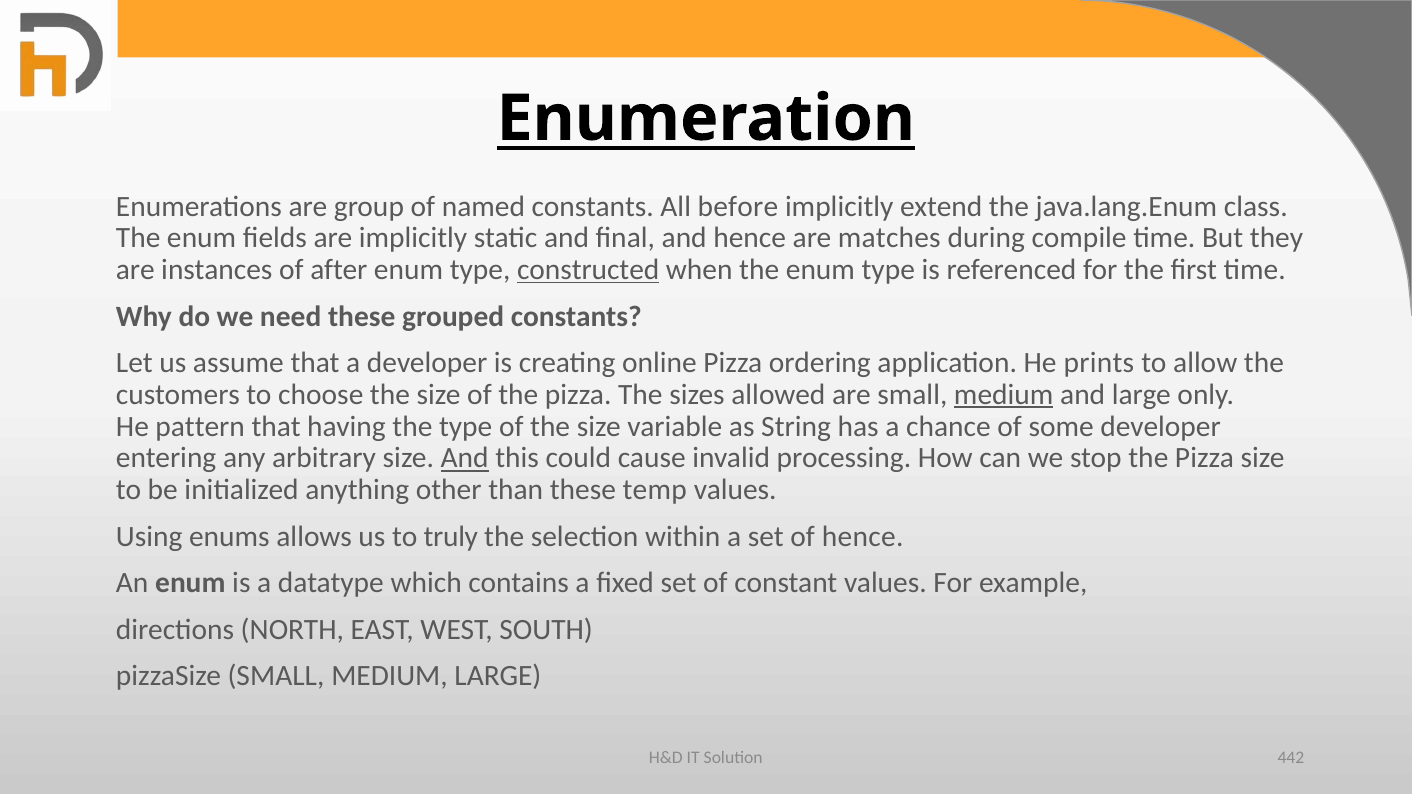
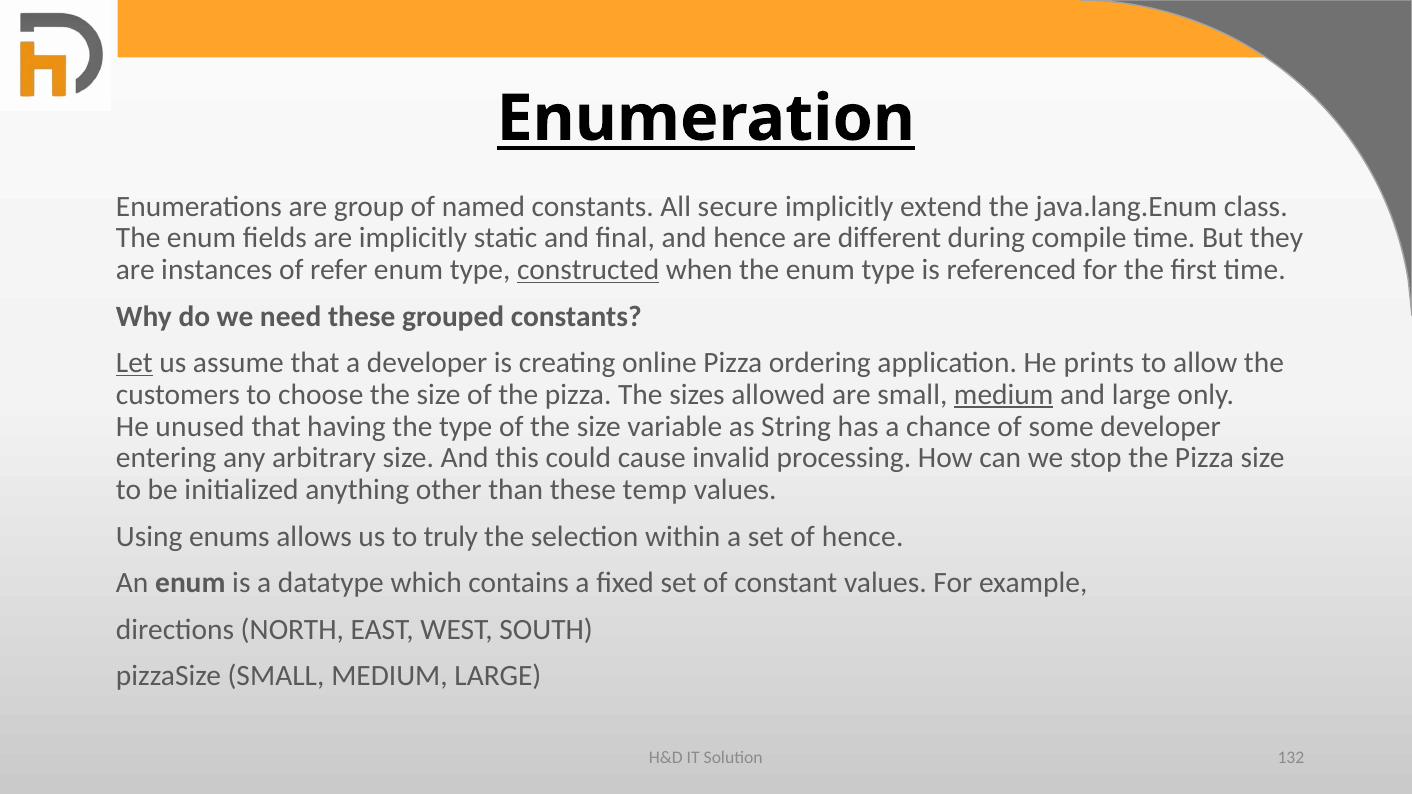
before: before -> secure
matches: matches -> different
after: after -> refer
Let underline: none -> present
pattern: pattern -> unused
And at (465, 458) underline: present -> none
442: 442 -> 132
